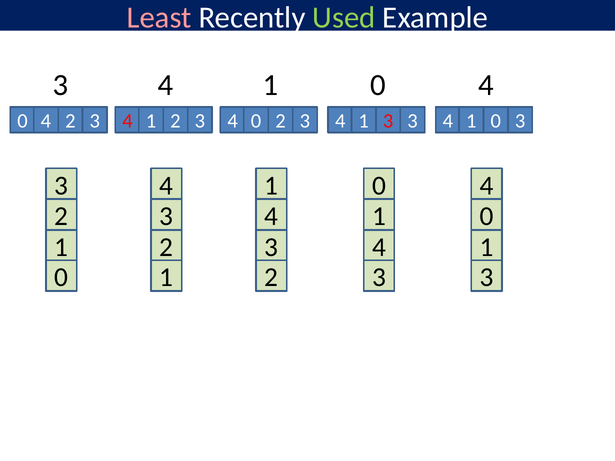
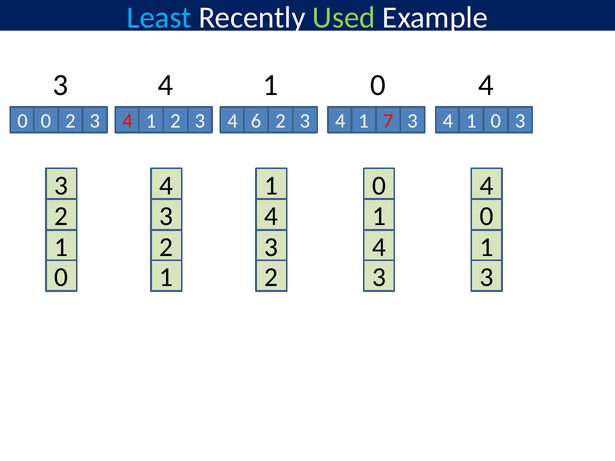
Least colour: pink -> light blue
4 at (46, 121): 4 -> 0
0 at (256, 121): 0 -> 6
4 1 3: 3 -> 7
